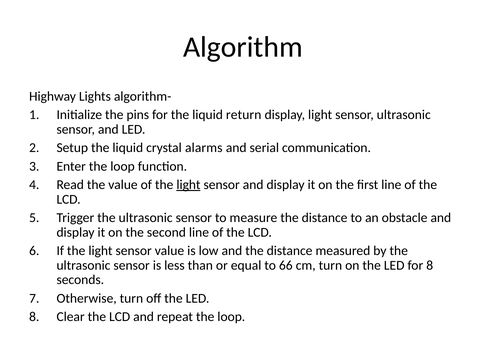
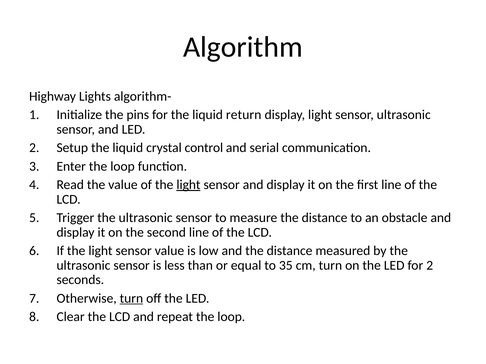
alarms: alarms -> control
66: 66 -> 35
for 8: 8 -> 2
turn at (131, 299) underline: none -> present
